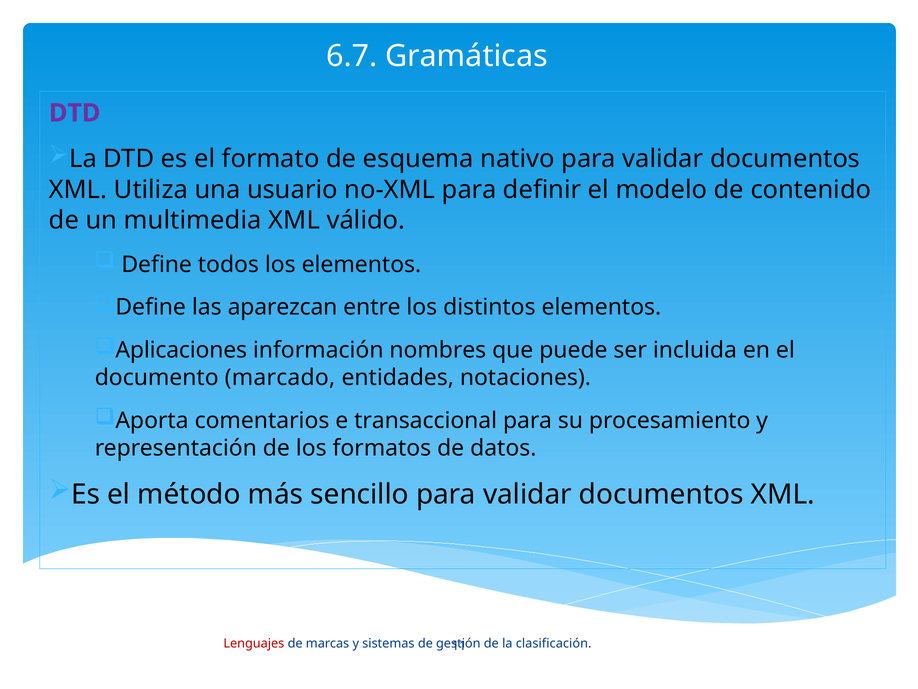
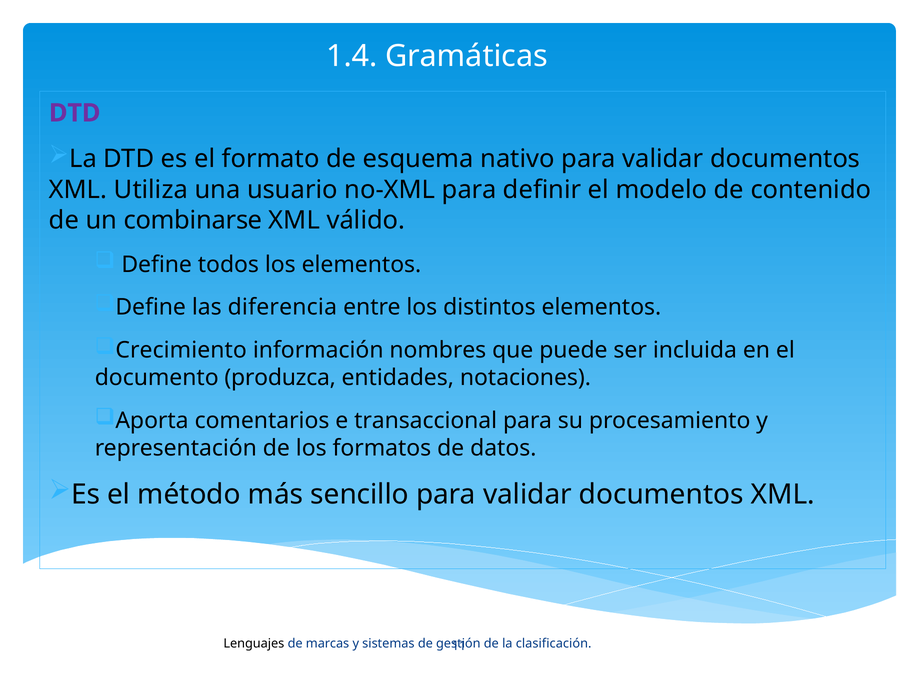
6.7: 6.7 -> 1.4
multimedia: multimedia -> combinarse
aparezcan: aparezcan -> diferencia
Aplicaciones: Aplicaciones -> Crecimiento
marcado: marcado -> produzca
Lenguajes colour: red -> black
